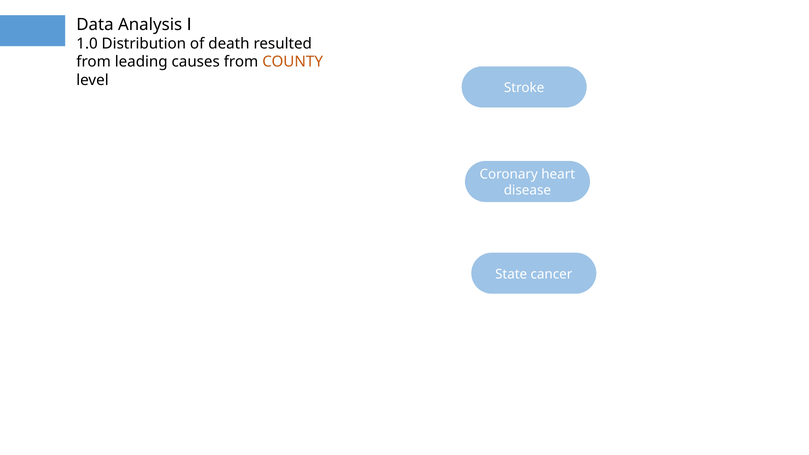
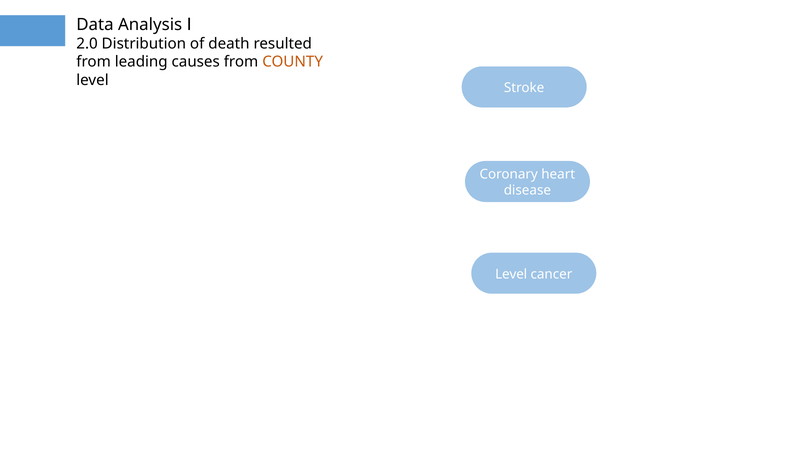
1.0: 1.0 -> 2.0
State at (511, 274): State -> Level
